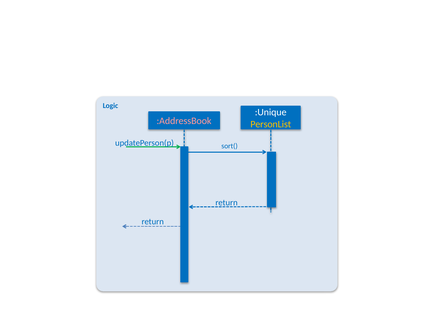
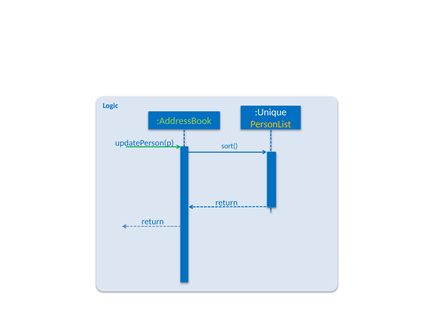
:AddressBook colour: pink -> light green
